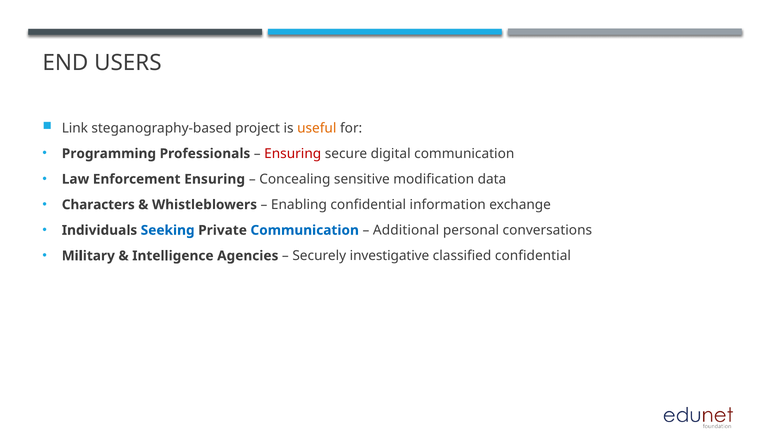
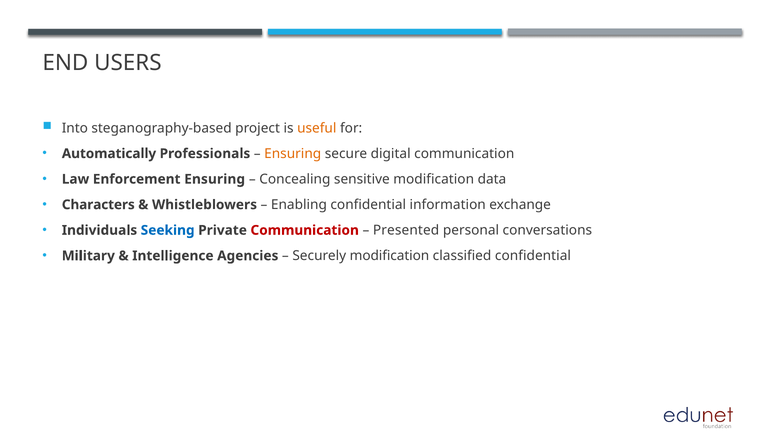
Link: Link -> Into
Programming: Programming -> Automatically
Ensuring at (293, 154) colour: red -> orange
Communication at (305, 230) colour: blue -> red
Additional: Additional -> Presented
Securely investigative: investigative -> modification
